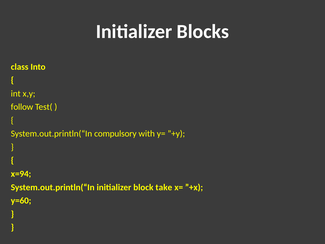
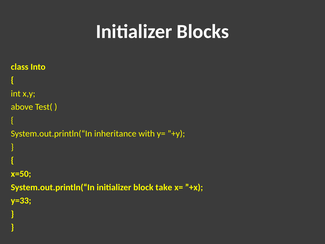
follow: follow -> above
compulsory: compulsory -> inheritance
x=94: x=94 -> x=50
y=60: y=60 -> y=33
